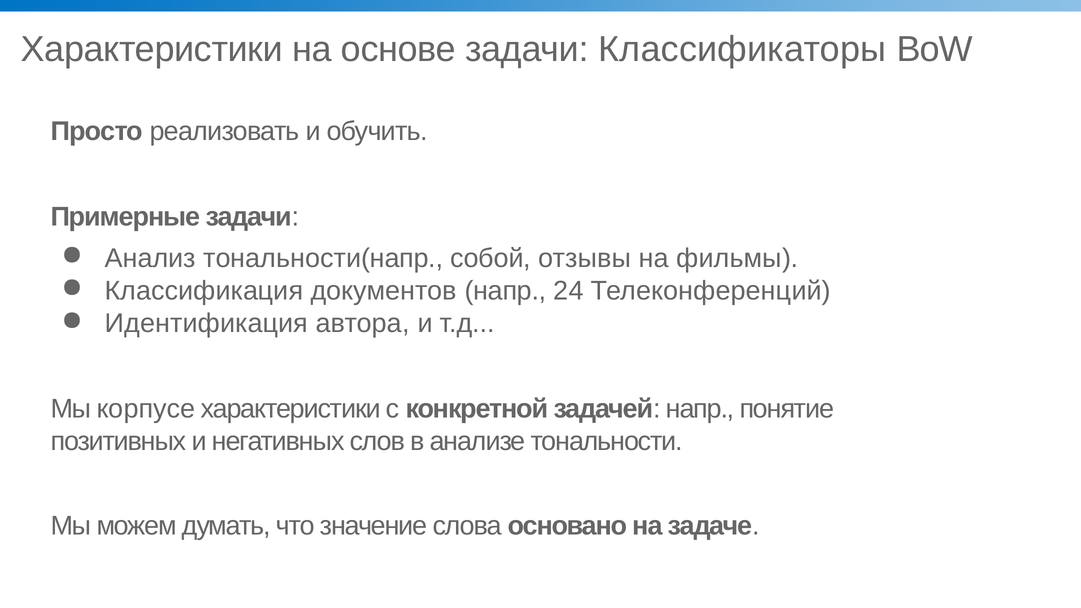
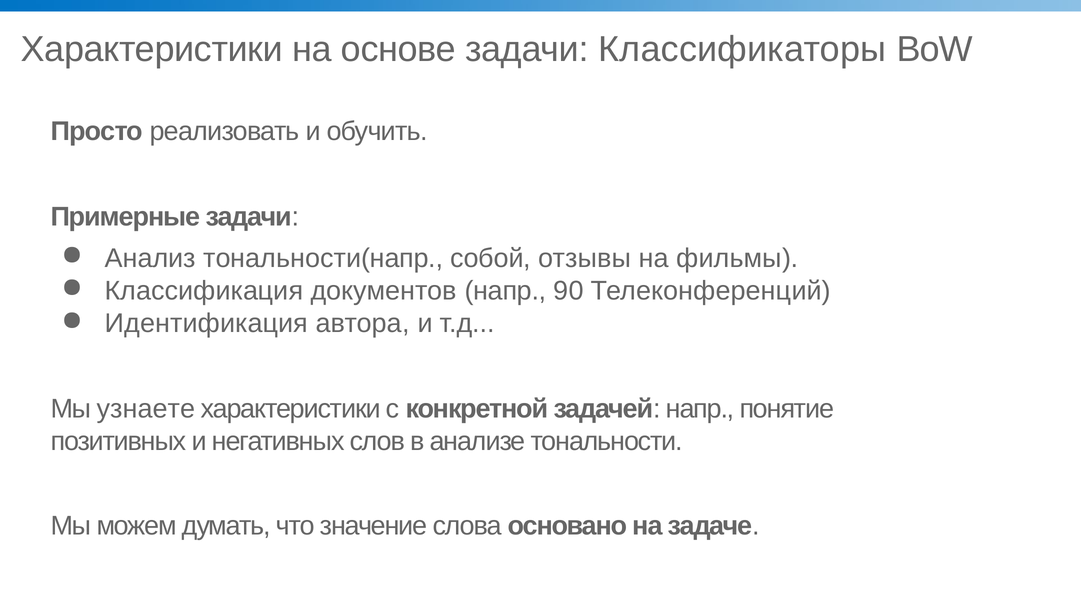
24: 24 -> 90
корпусе: корпусе -> узнаете
